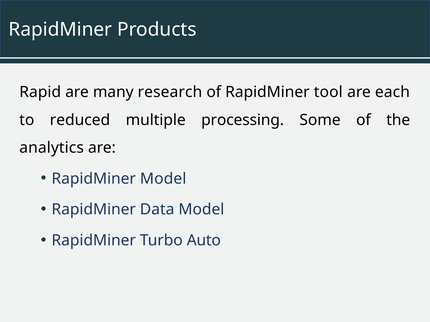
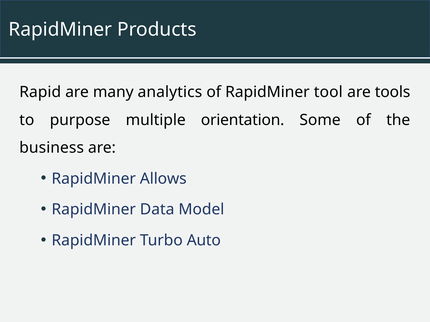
research: research -> analytics
each: each -> tools
reduced: reduced -> purpose
processing: processing -> orientation
analytics: analytics -> business
RapidMiner Model: Model -> Allows
